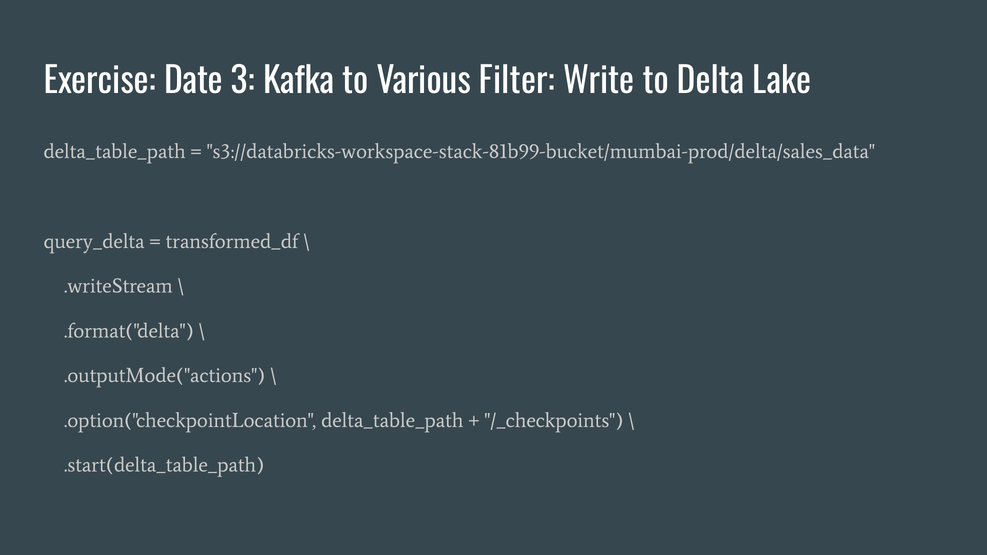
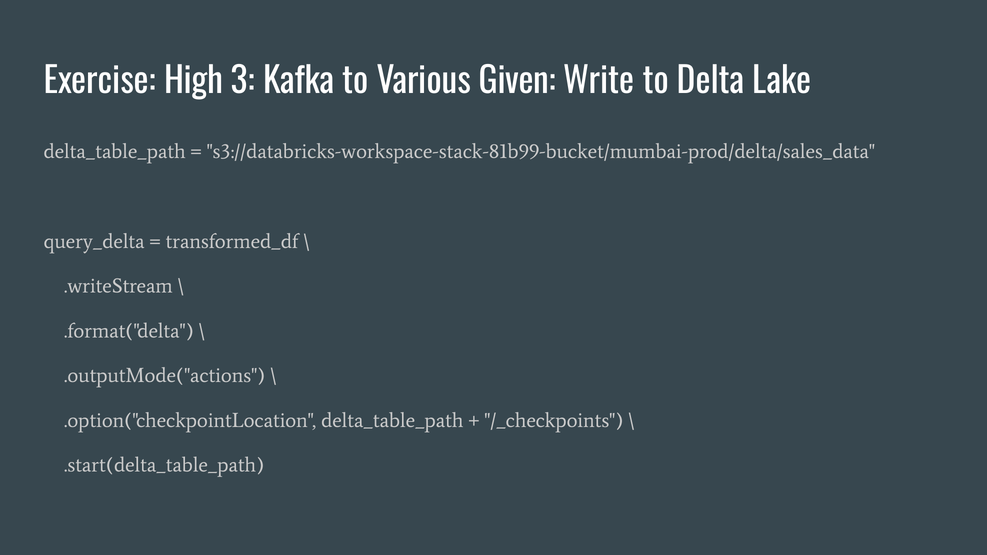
Date: Date -> High
Filter: Filter -> Given
